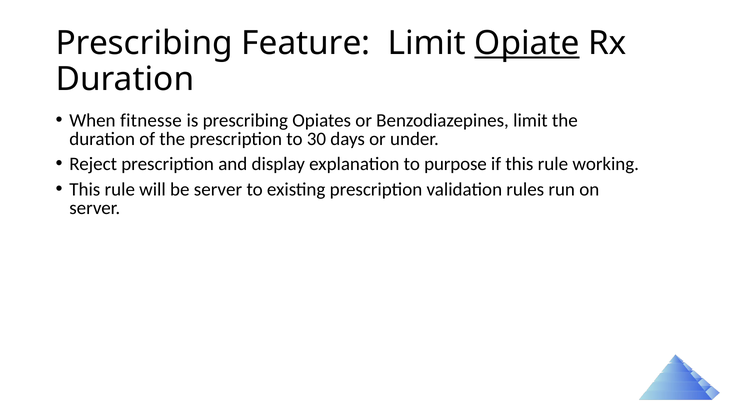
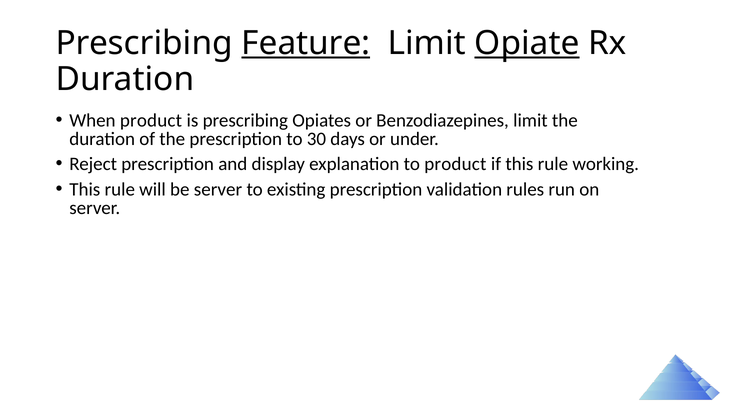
Feature underline: none -> present
When fitnesse: fitnesse -> product
to purpose: purpose -> product
